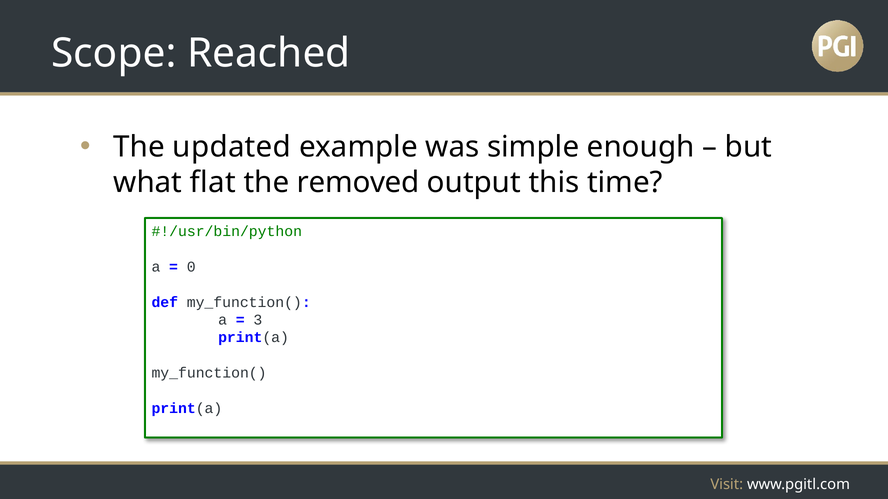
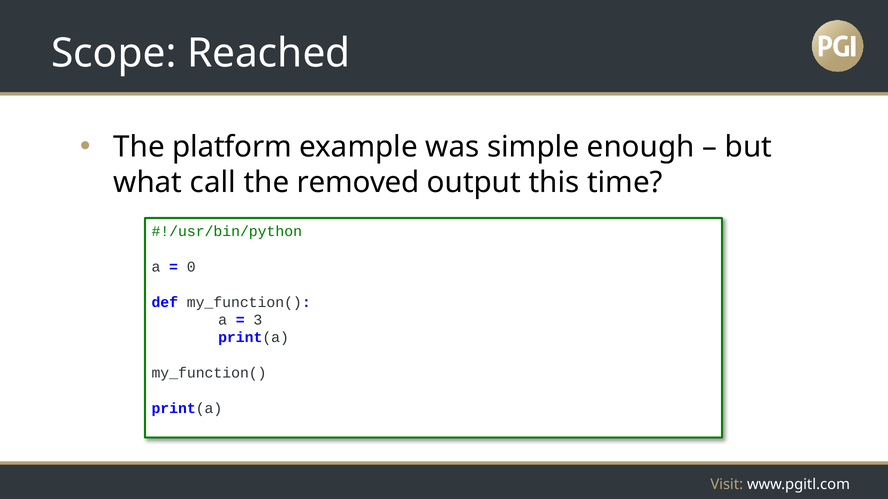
updated: updated -> platform
flat: flat -> call
